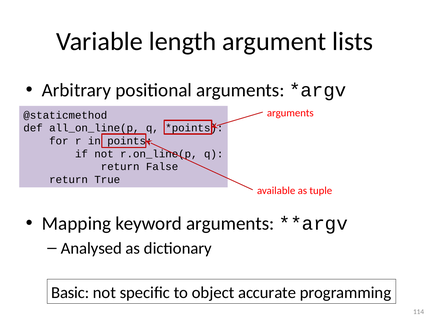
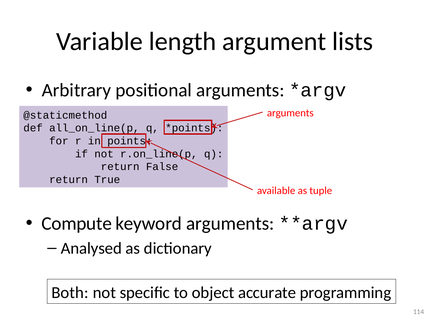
Mapping: Mapping -> Compute
Basic: Basic -> Both
